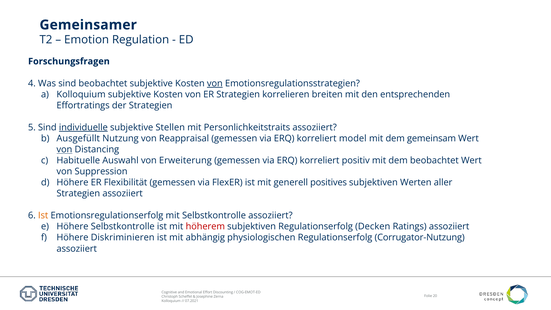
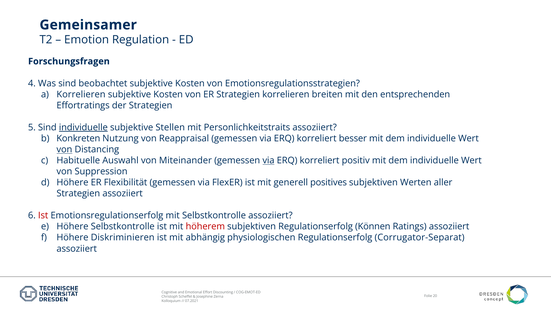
von at (215, 83) underline: present -> none
Kolloquium at (81, 94): Kolloquium -> Korrelieren
Ausgefüllt: Ausgefüllt -> Konkreten
model: model -> besser
gemeinsam at (432, 138): gemeinsam -> individuelle
Erweiterung: Erweiterung -> Miteinander
via at (268, 160) underline: none -> present
positiv mit dem beobachtet: beobachtet -> individuelle
Ist at (43, 216) colour: orange -> red
Decken: Decken -> Können
Corrugator-Nutzung: Corrugator-Nutzung -> Corrugator-Separat
